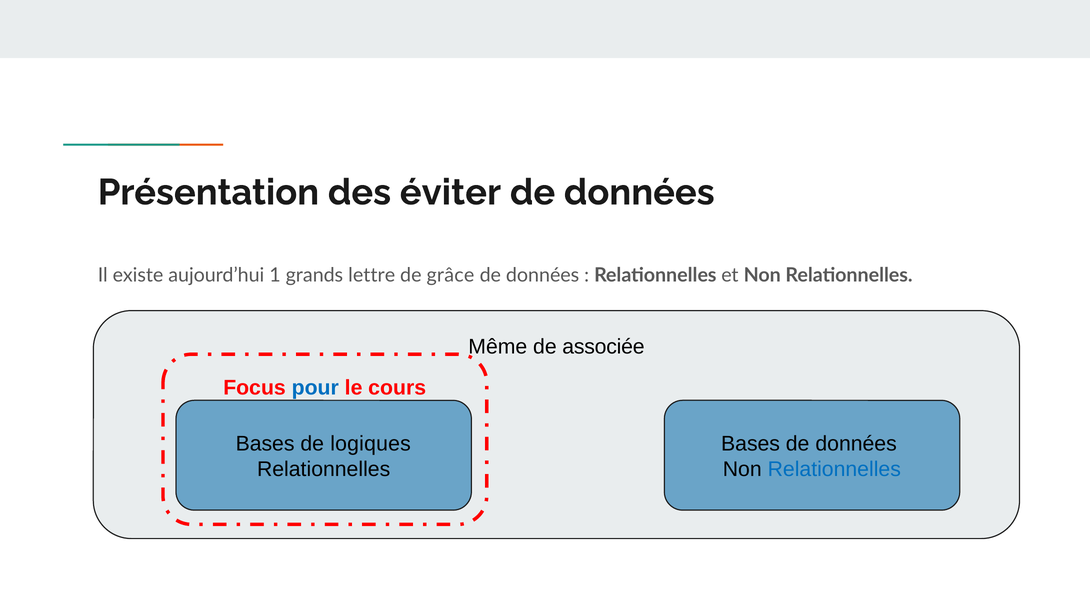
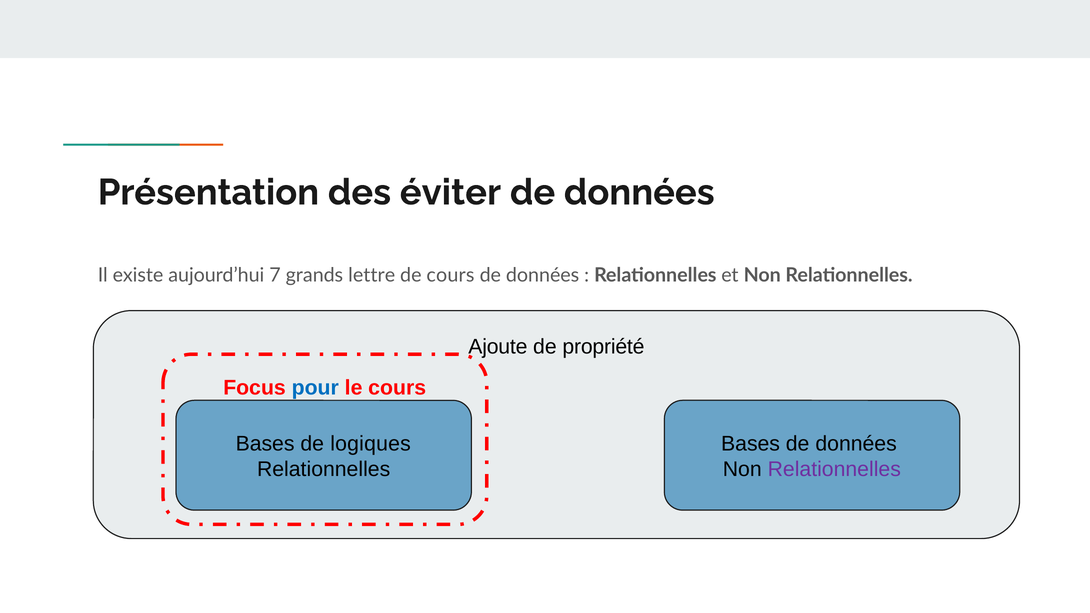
1: 1 -> 7
de grâce: grâce -> cours
Même: Même -> Ajoute
associée: associée -> propriété
Relationnelles at (834, 470) colour: blue -> purple
